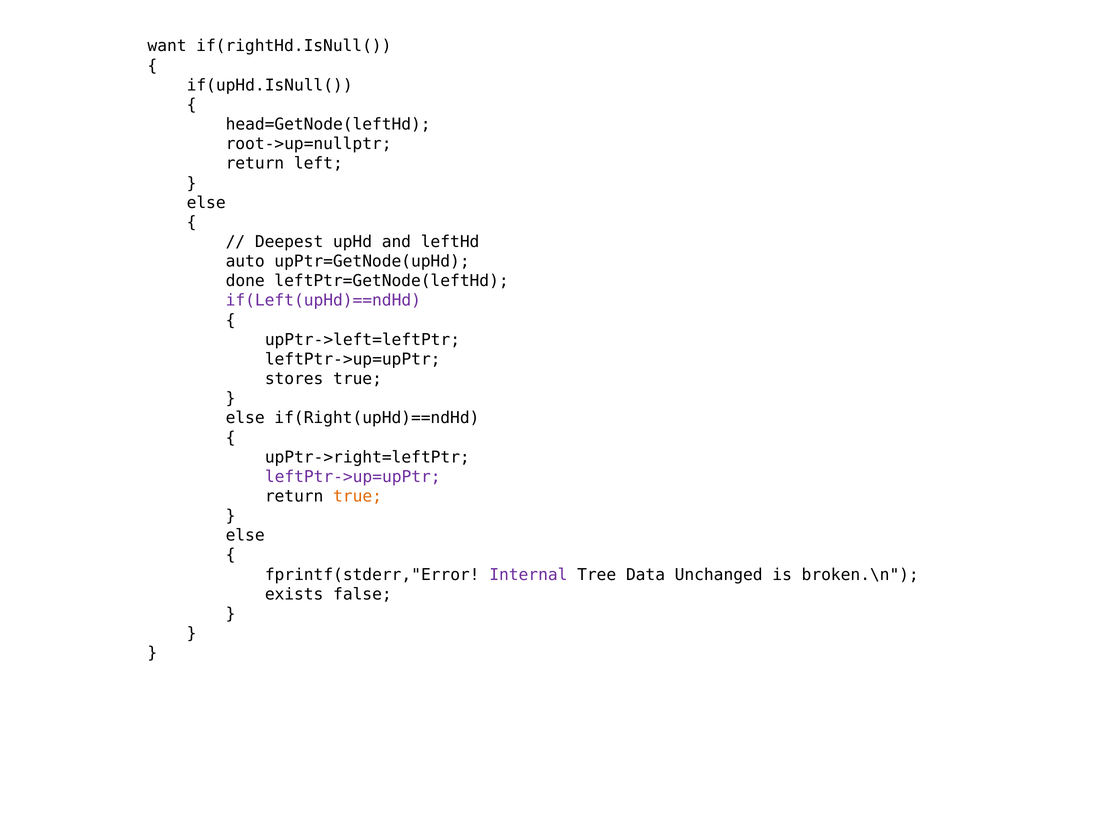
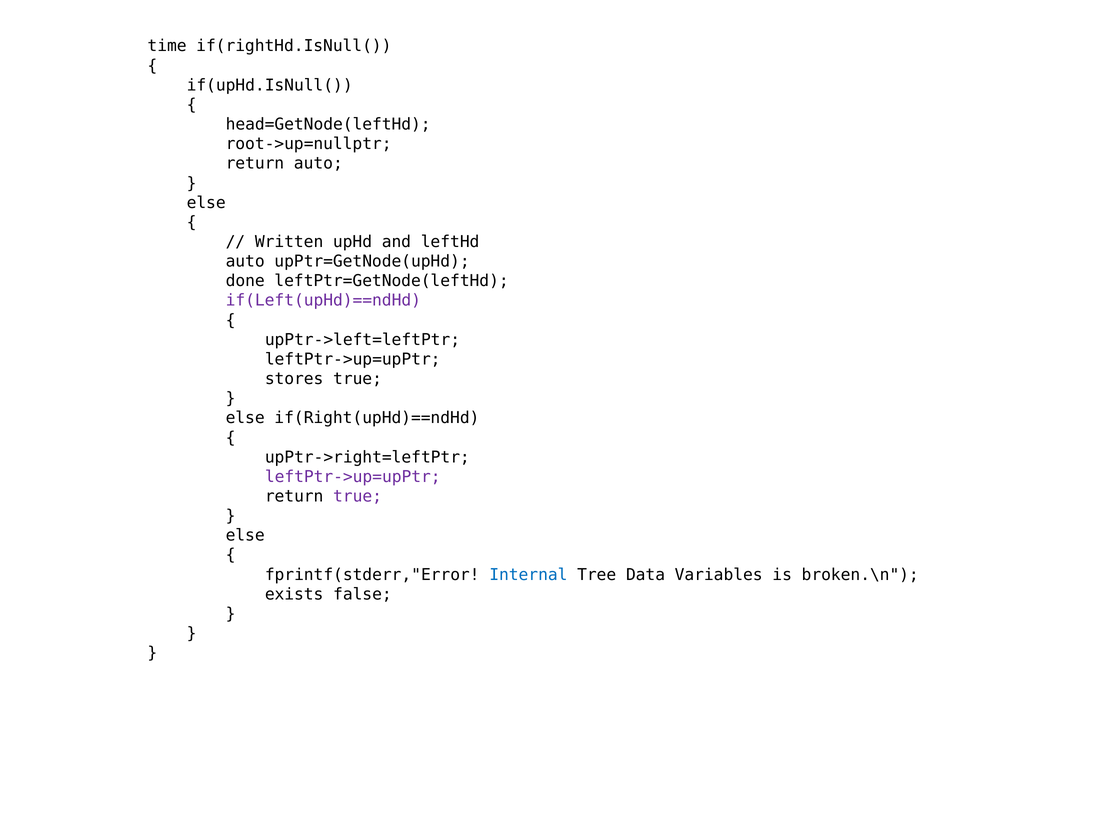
want: want -> time
return left: left -> auto
Deepest: Deepest -> Written
true at (358, 496) colour: orange -> purple
Internal colour: purple -> blue
Unchanged: Unchanged -> Variables
